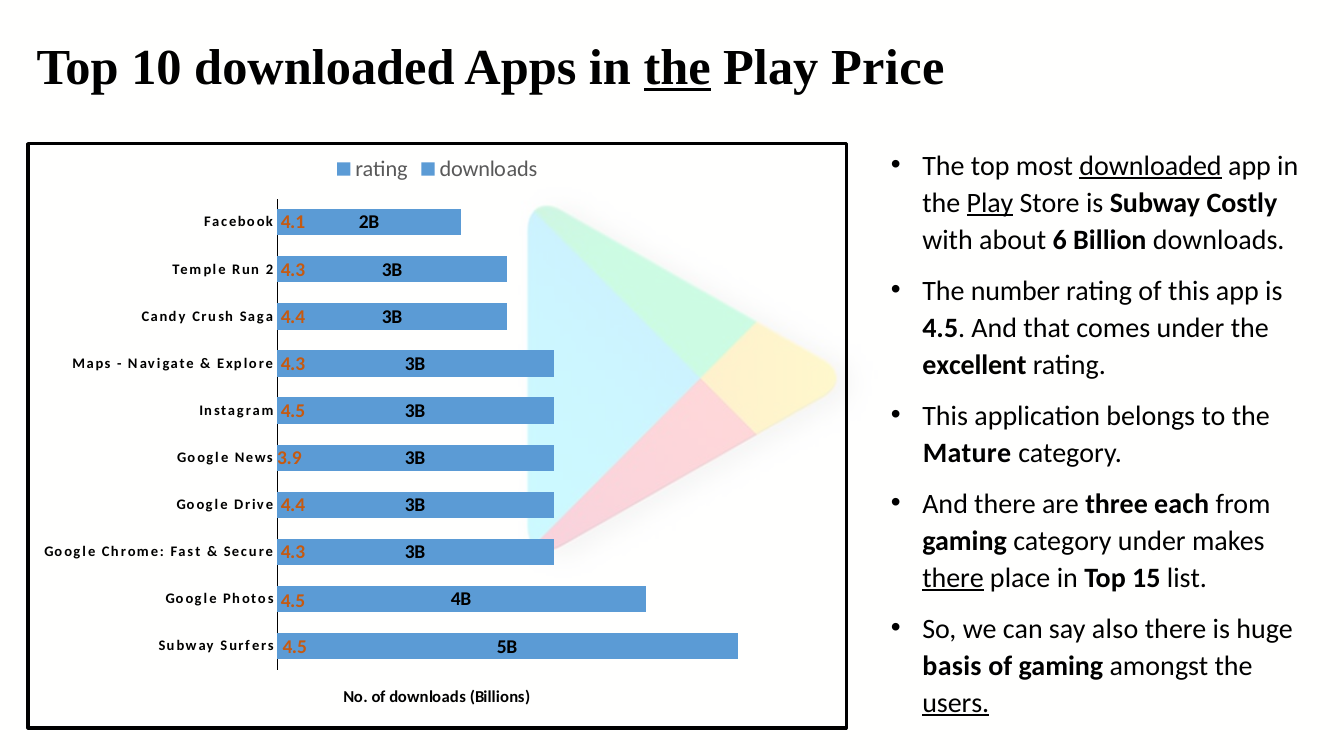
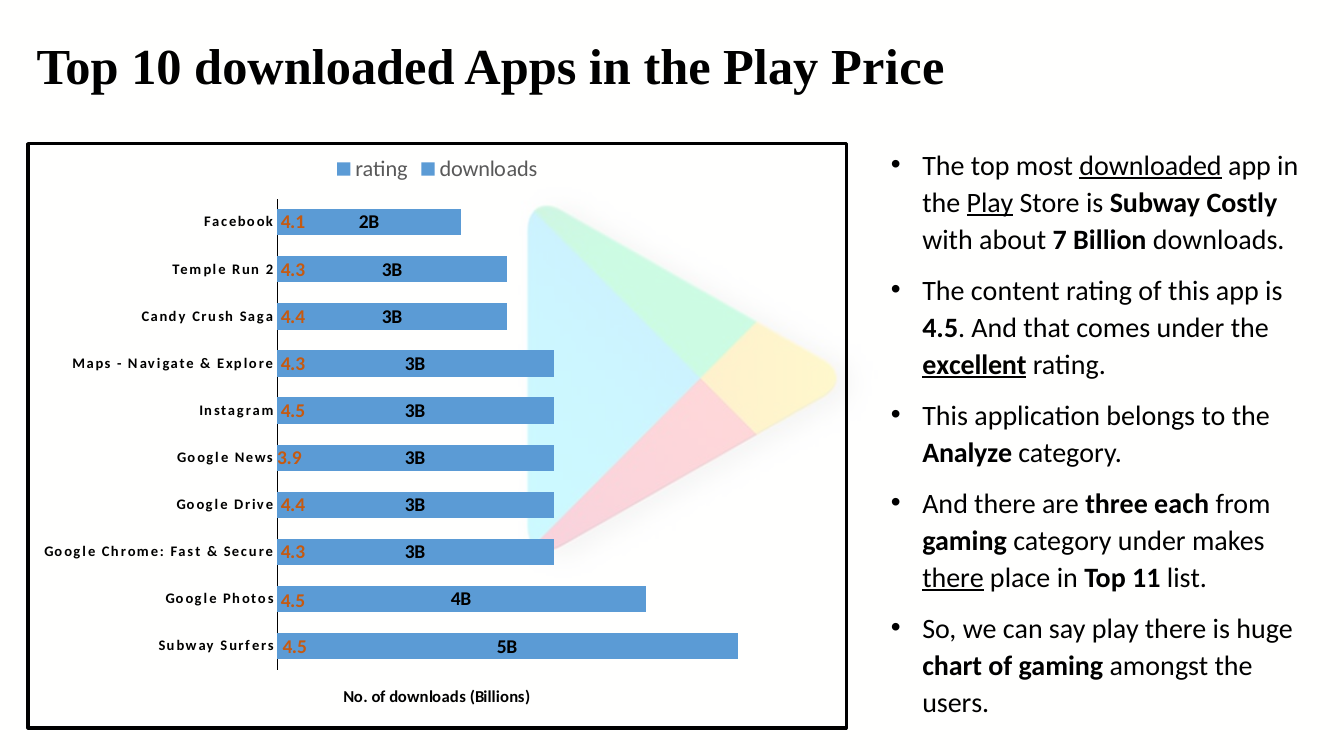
the at (677, 67) underline: present -> none
6: 6 -> 7
number: number -> content
excellent underline: none -> present
Mature: Mature -> Analyze
15: 15 -> 11
say also: also -> play
basis: basis -> chart
users underline: present -> none
